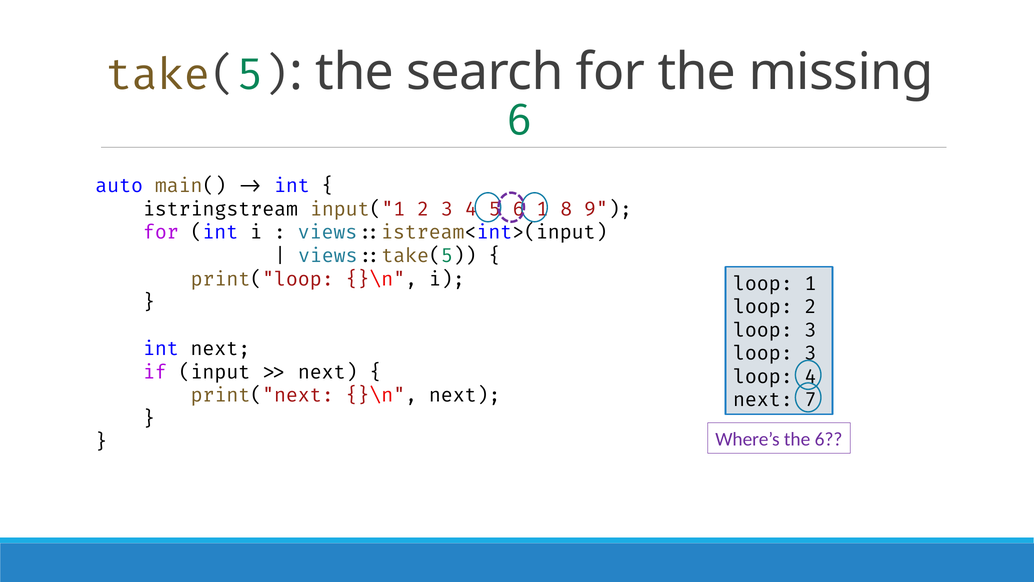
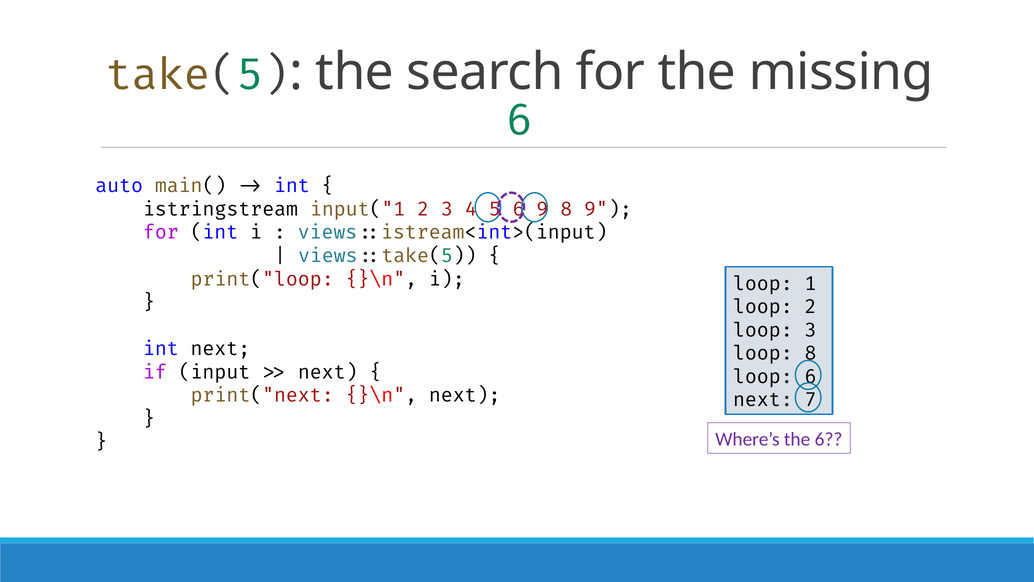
6 1: 1 -> 9
3 at (811, 353): 3 -> 8
loop 4: 4 -> 6
